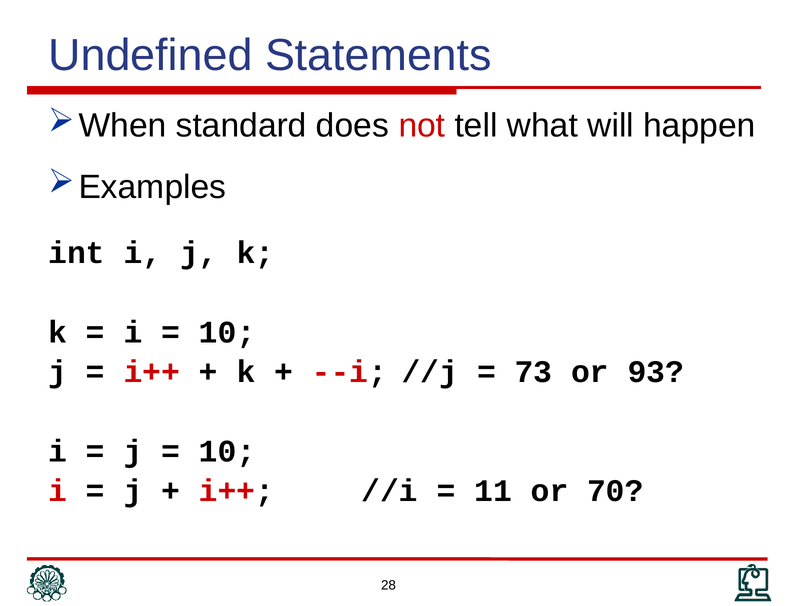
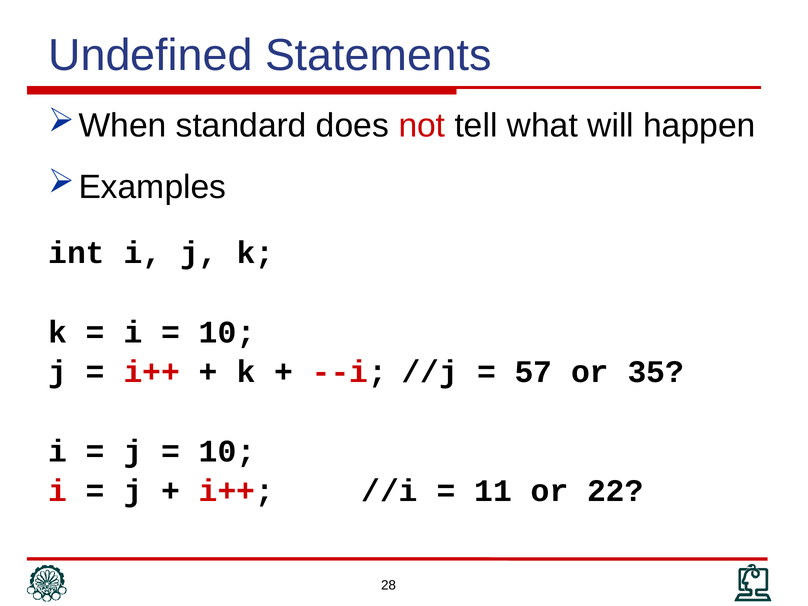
73: 73 -> 57
93: 93 -> 35
70: 70 -> 22
